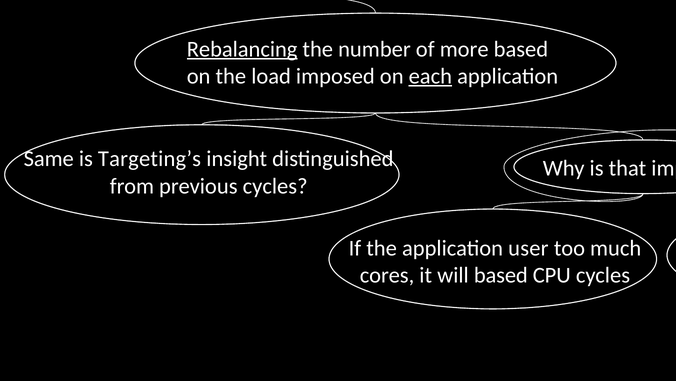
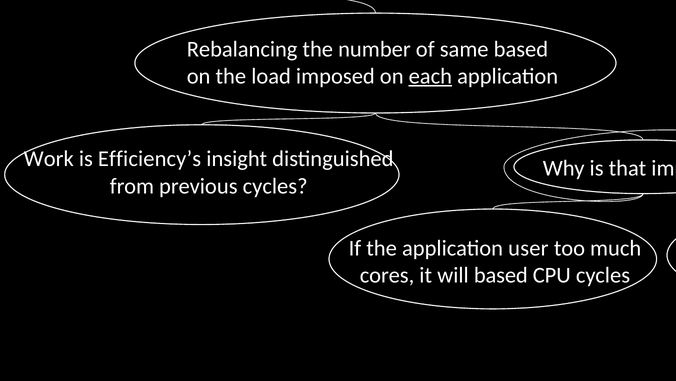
Rebalancing underline: present -> none
more: more -> same
Same: Same -> Work
Targeting’s: Targeting’s -> Efficiency’s
